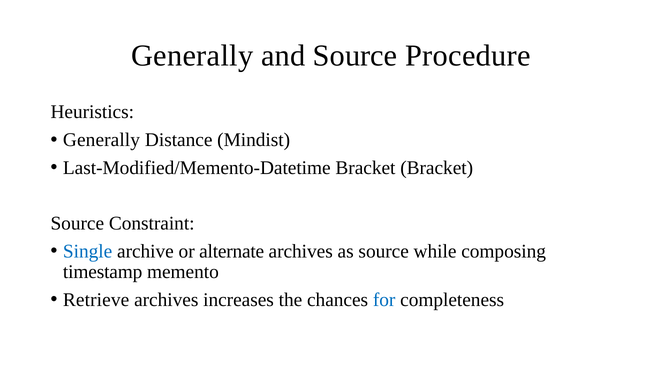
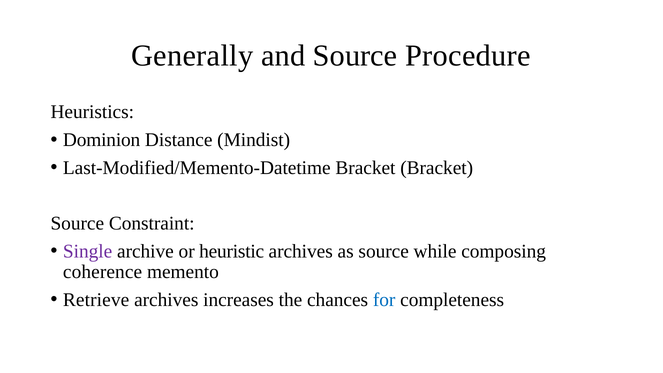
Generally at (101, 140): Generally -> Dominion
Single colour: blue -> purple
alternate: alternate -> heuristic
timestamp: timestamp -> coherence
